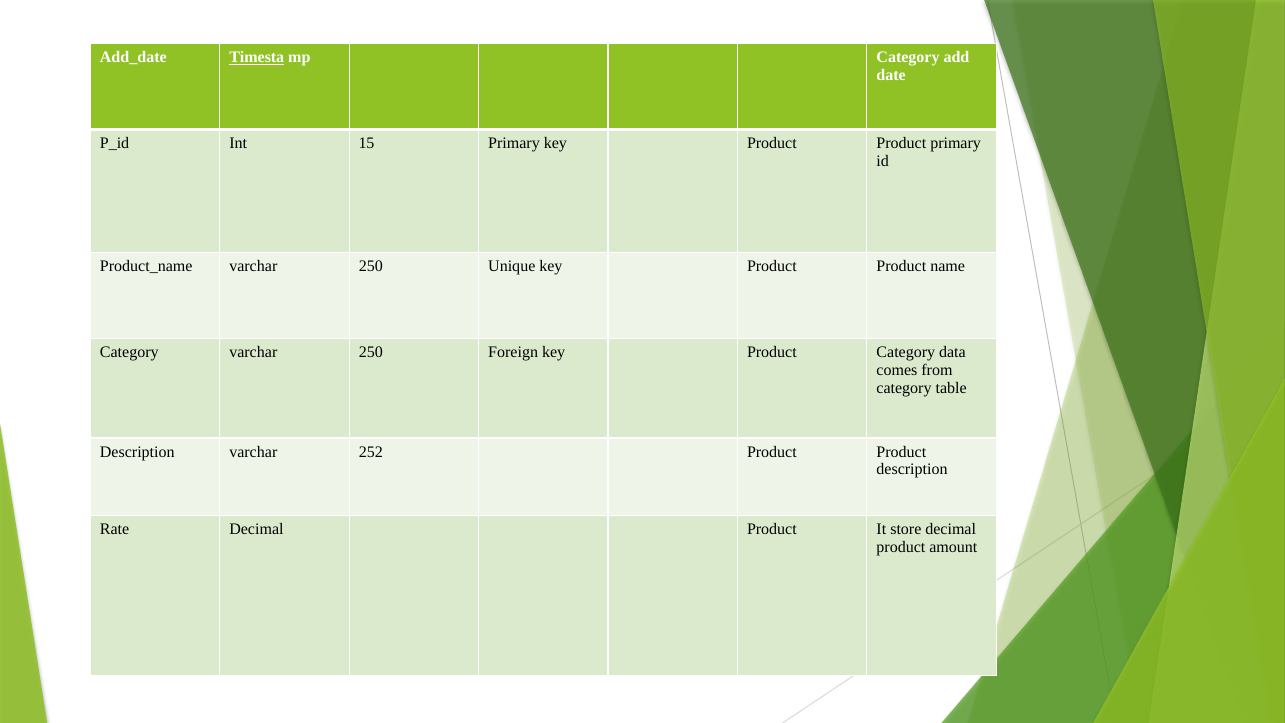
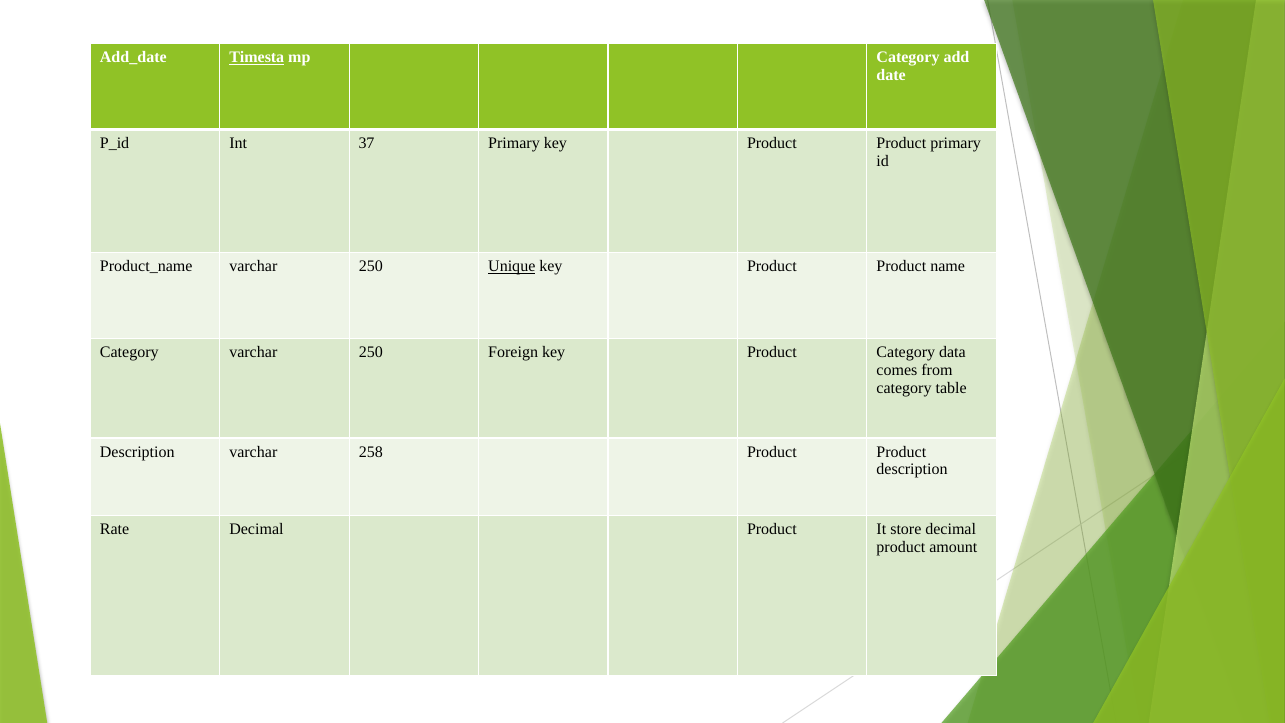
15: 15 -> 37
Unique underline: none -> present
252: 252 -> 258
